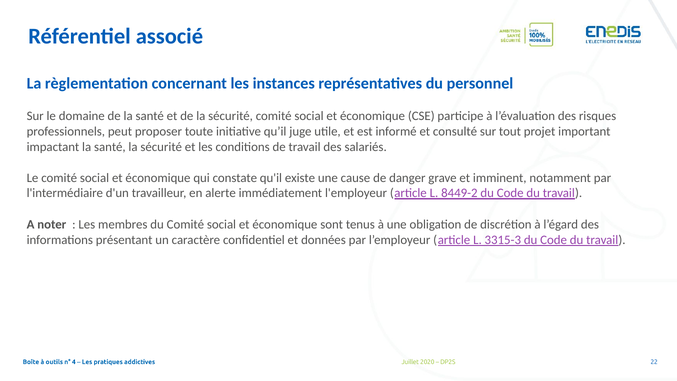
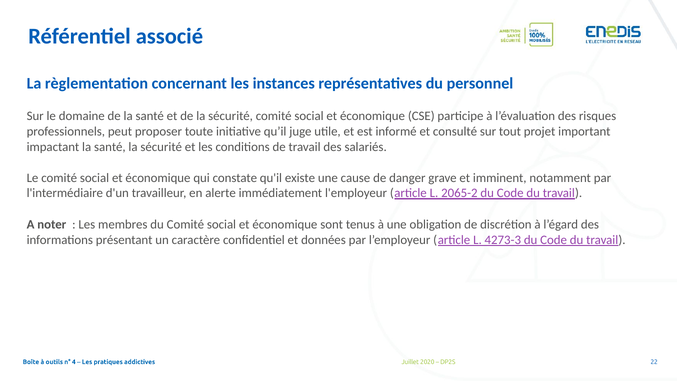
8449-2: 8449-2 -> 2065-2
3315-3: 3315-3 -> 4273-3
